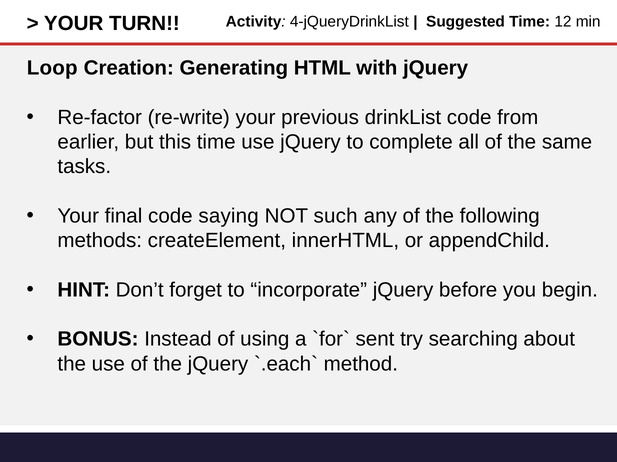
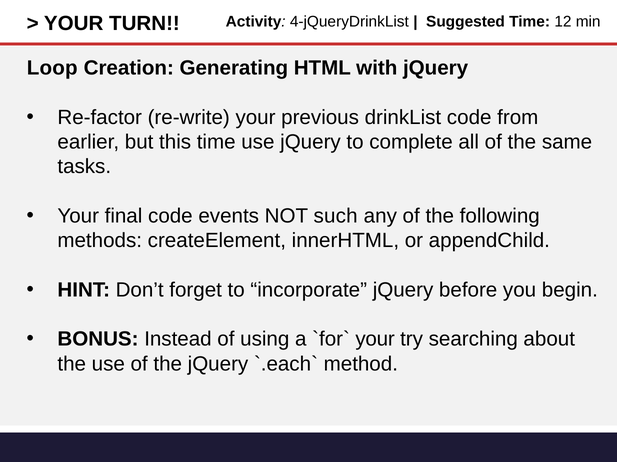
saying: saying -> events
sent at (375, 340): sent -> your
